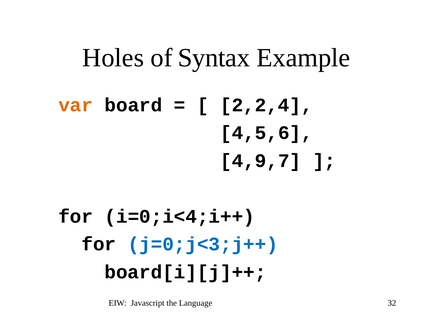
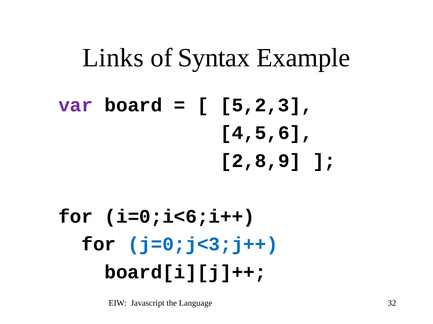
Holes: Holes -> Links
var colour: orange -> purple
2,2,4: 2,2,4 -> 5,2,3
4,9,7: 4,9,7 -> 2,8,9
i=0;i<4;i++: i=0;i<4;i++ -> i=0;i<6;i++
